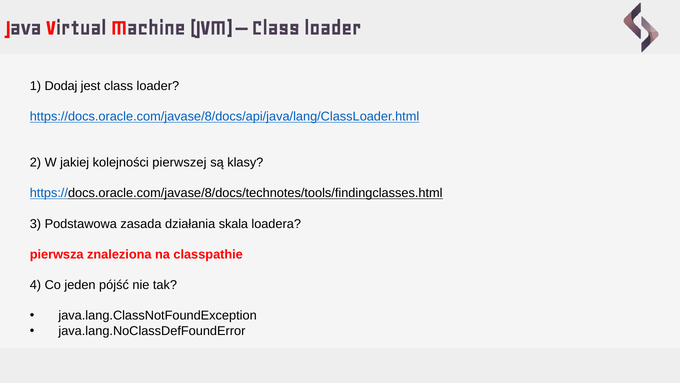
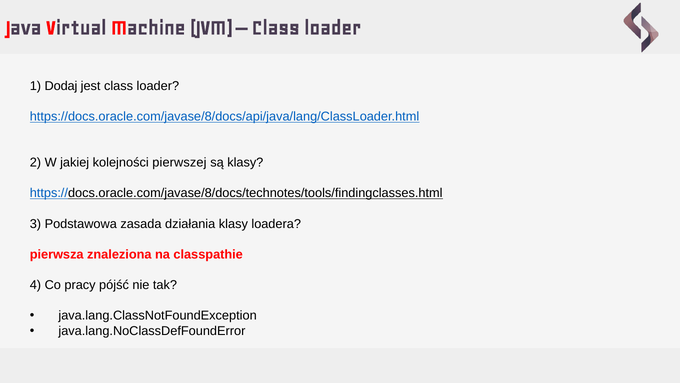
działania skala: skala -> klasy
jeden: jeden -> pracy
